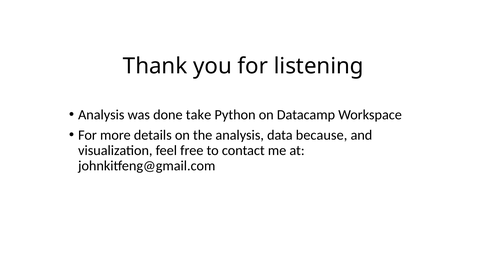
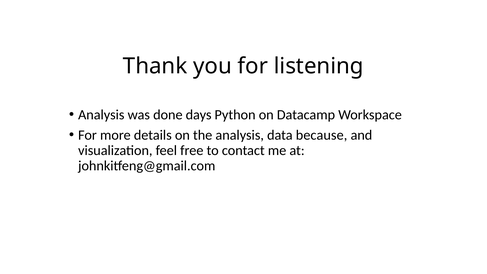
take: take -> days
